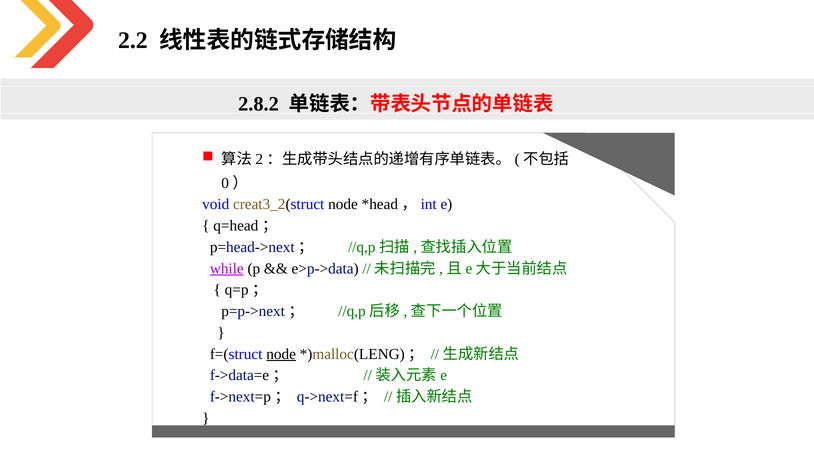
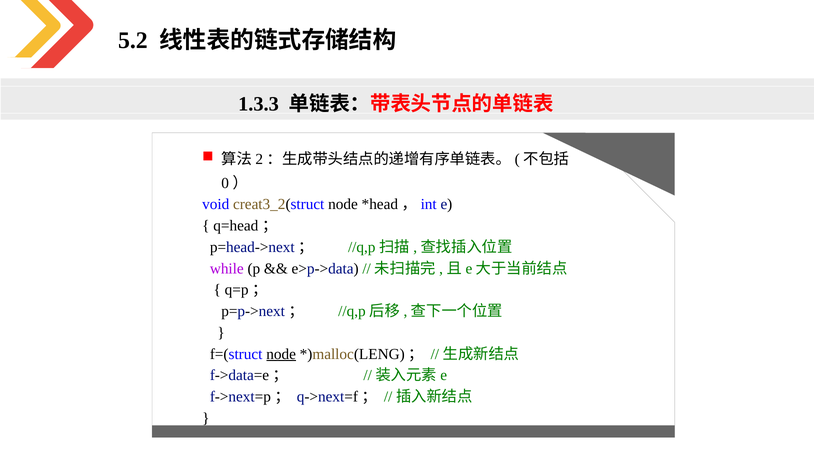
2.2: 2.2 -> 5.2
2.8.2: 2.8.2 -> 1.3.3
while underline: present -> none
